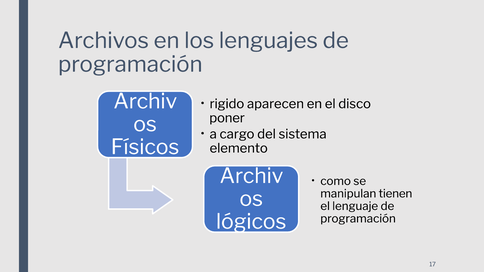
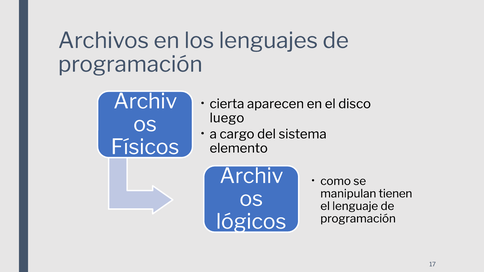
rigido: rigido -> cierta
poner: poner -> luego
